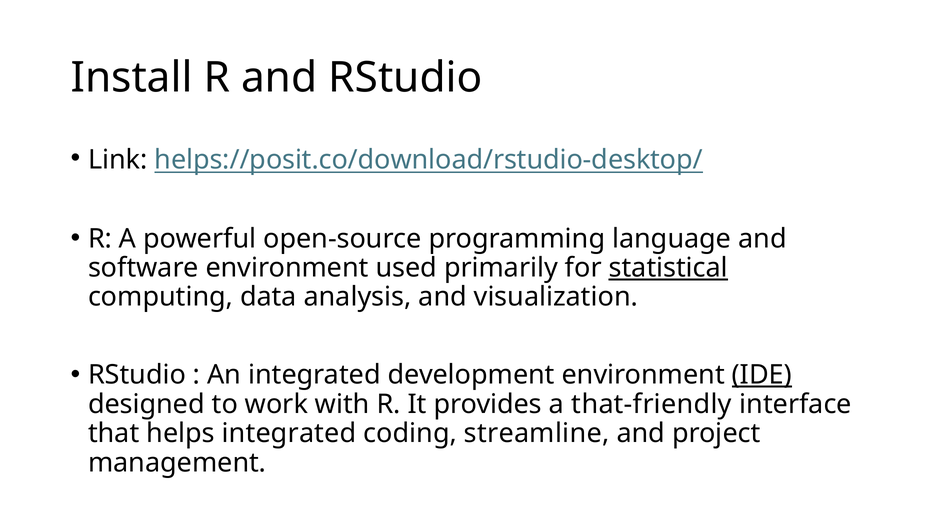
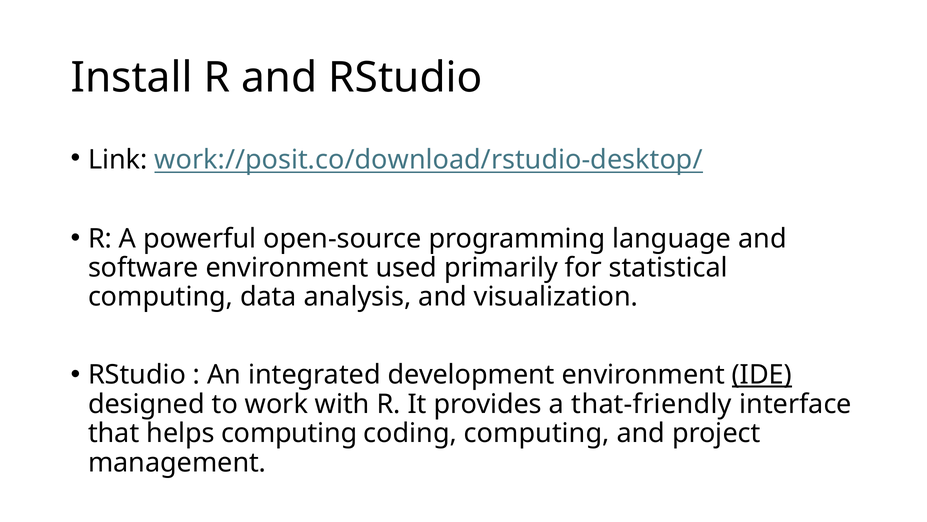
helps://posit.co/download/rstudio-desktop/: helps://posit.co/download/rstudio-desktop/ -> work://posit.co/download/rstudio-desktop/
statistical underline: present -> none
helps integrated: integrated -> computing
coding streamline: streamline -> computing
